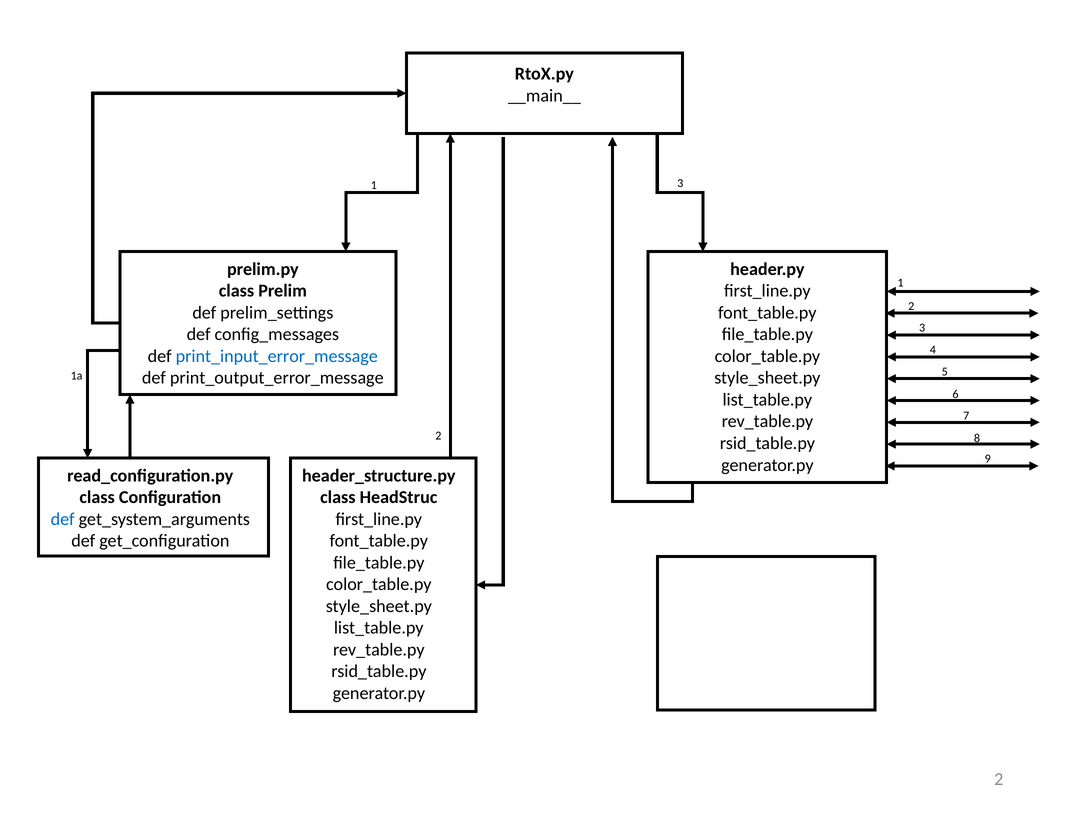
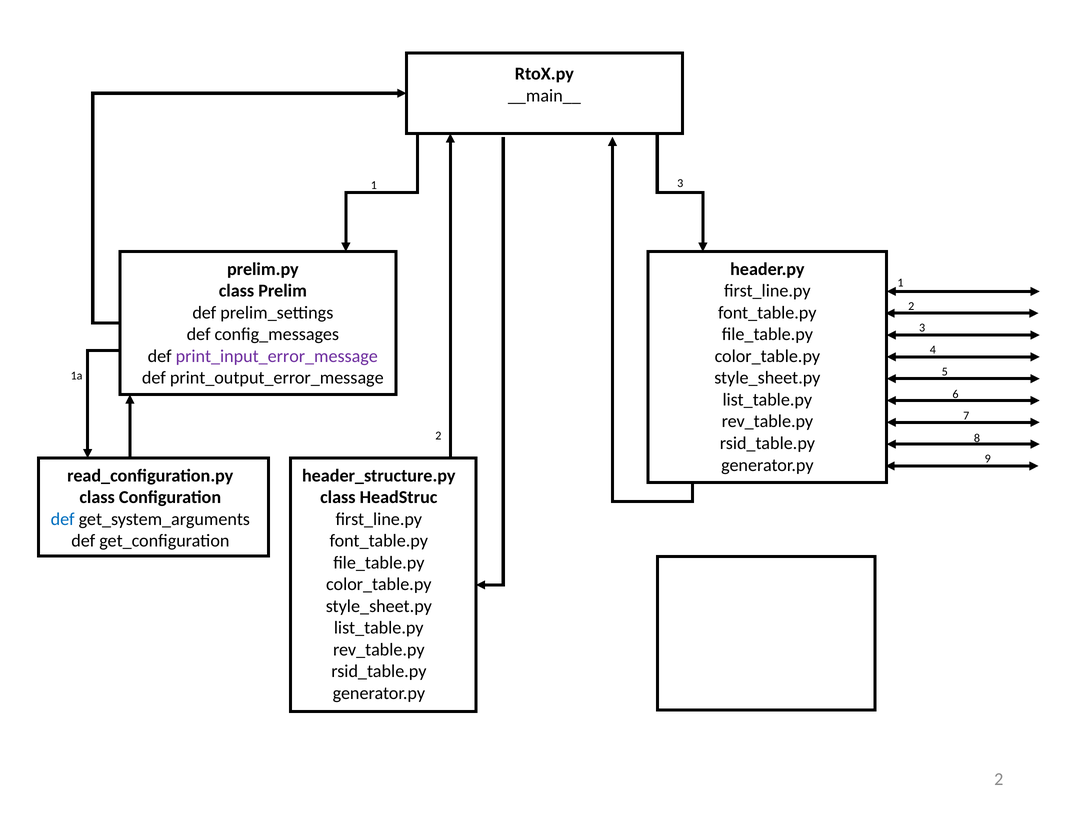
print_input_error_message colour: blue -> purple
